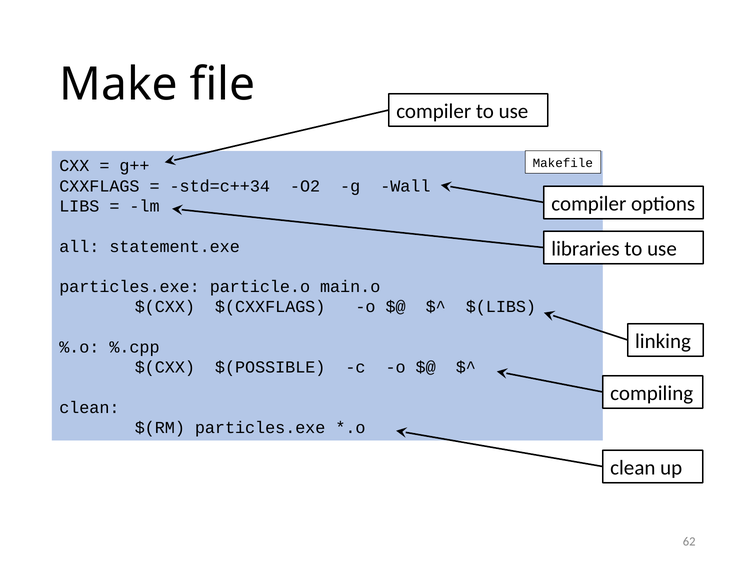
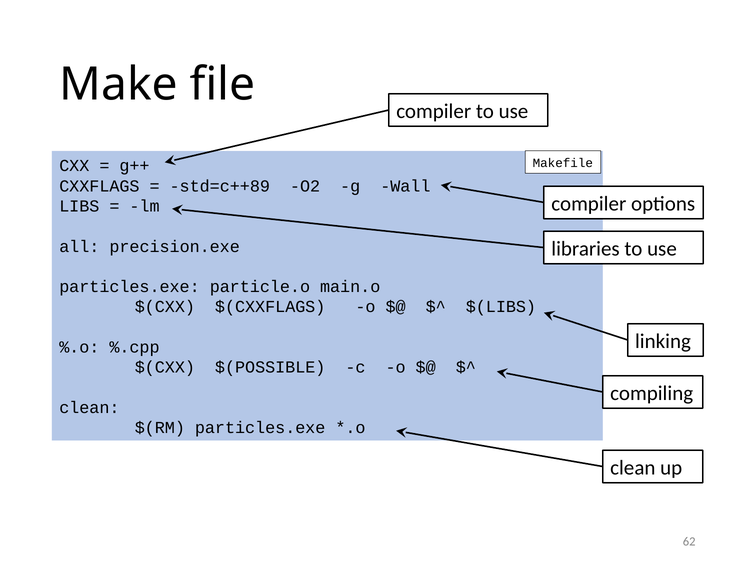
std=c++34: std=c++34 -> std=c++89
statement.exe: statement.exe -> precision.exe
